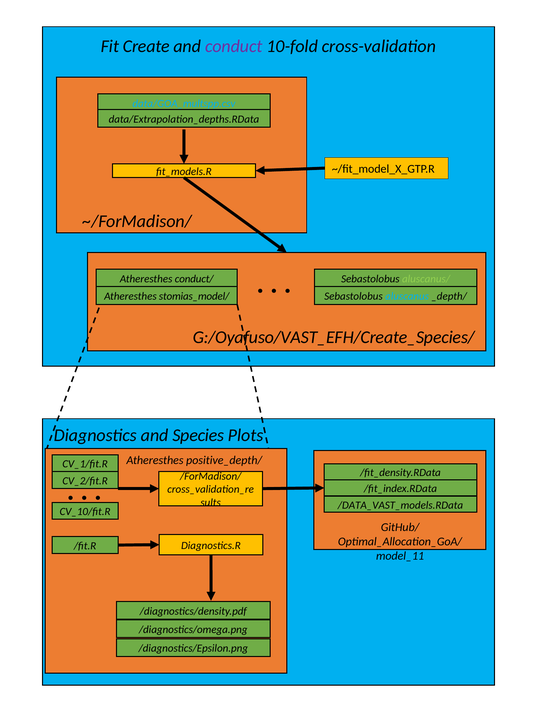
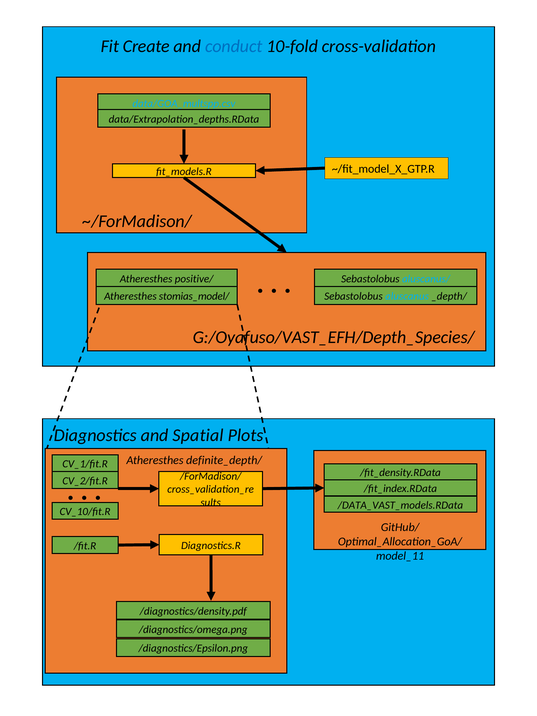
conduct colour: purple -> blue
conduct/: conduct/ -> positive/
aluscanus/ colour: light green -> light blue
G:/Oyafuso/VAST_EFH/Create_Species/: G:/Oyafuso/VAST_EFH/Create_Species/ -> G:/Oyafuso/VAST_EFH/Depth_Species/
Species: Species -> Spatial
positive_depth/: positive_depth/ -> definite_depth/
